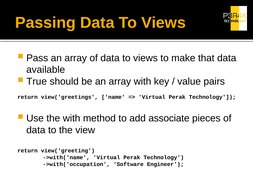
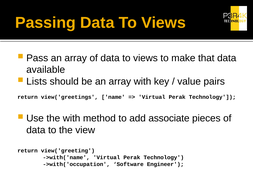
True: True -> Lists
